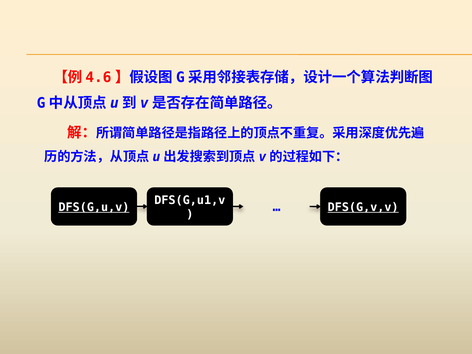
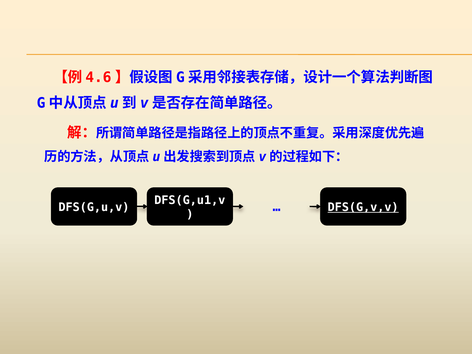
DFS(G,u,v underline: present -> none
